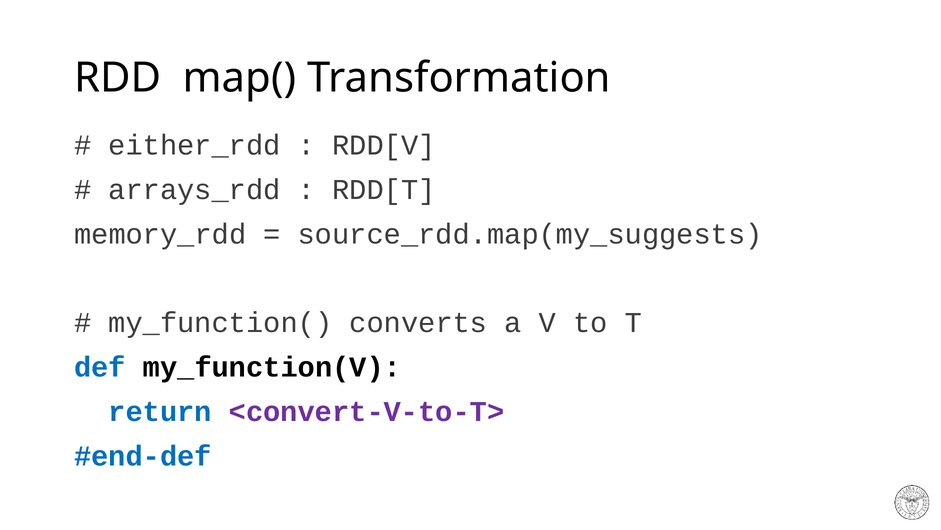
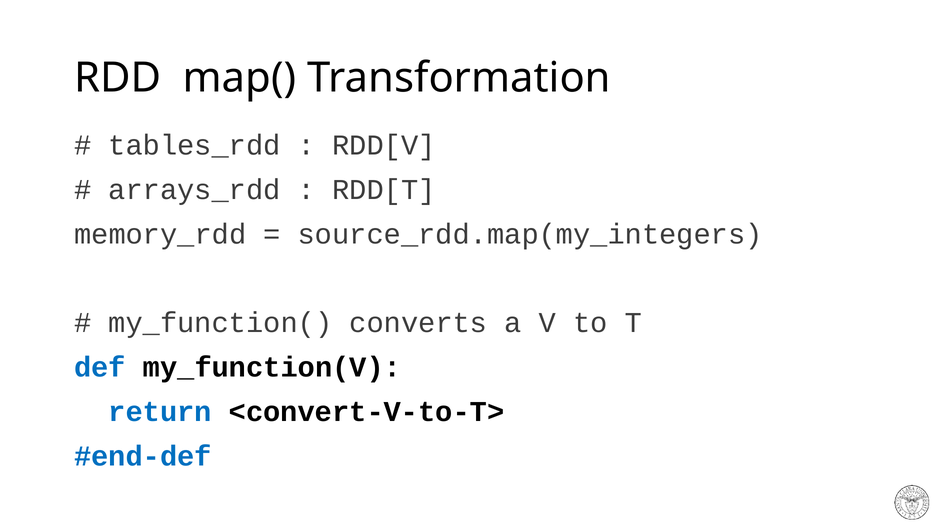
either_rdd: either_rdd -> tables_rdd
source_rdd.map(my_suggests: source_rdd.map(my_suggests -> source_rdd.map(my_integers
<convert-V-to-T> colour: purple -> black
